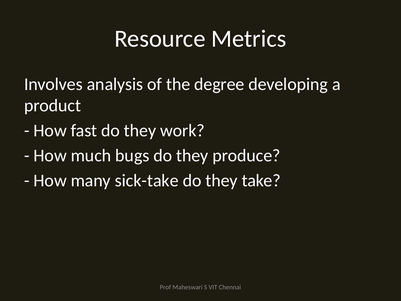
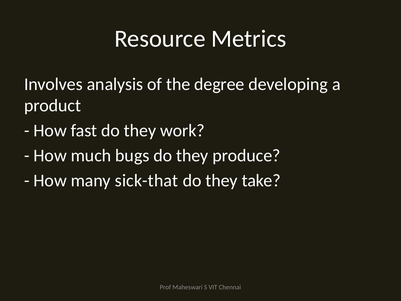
sick-take: sick-take -> sick-that
